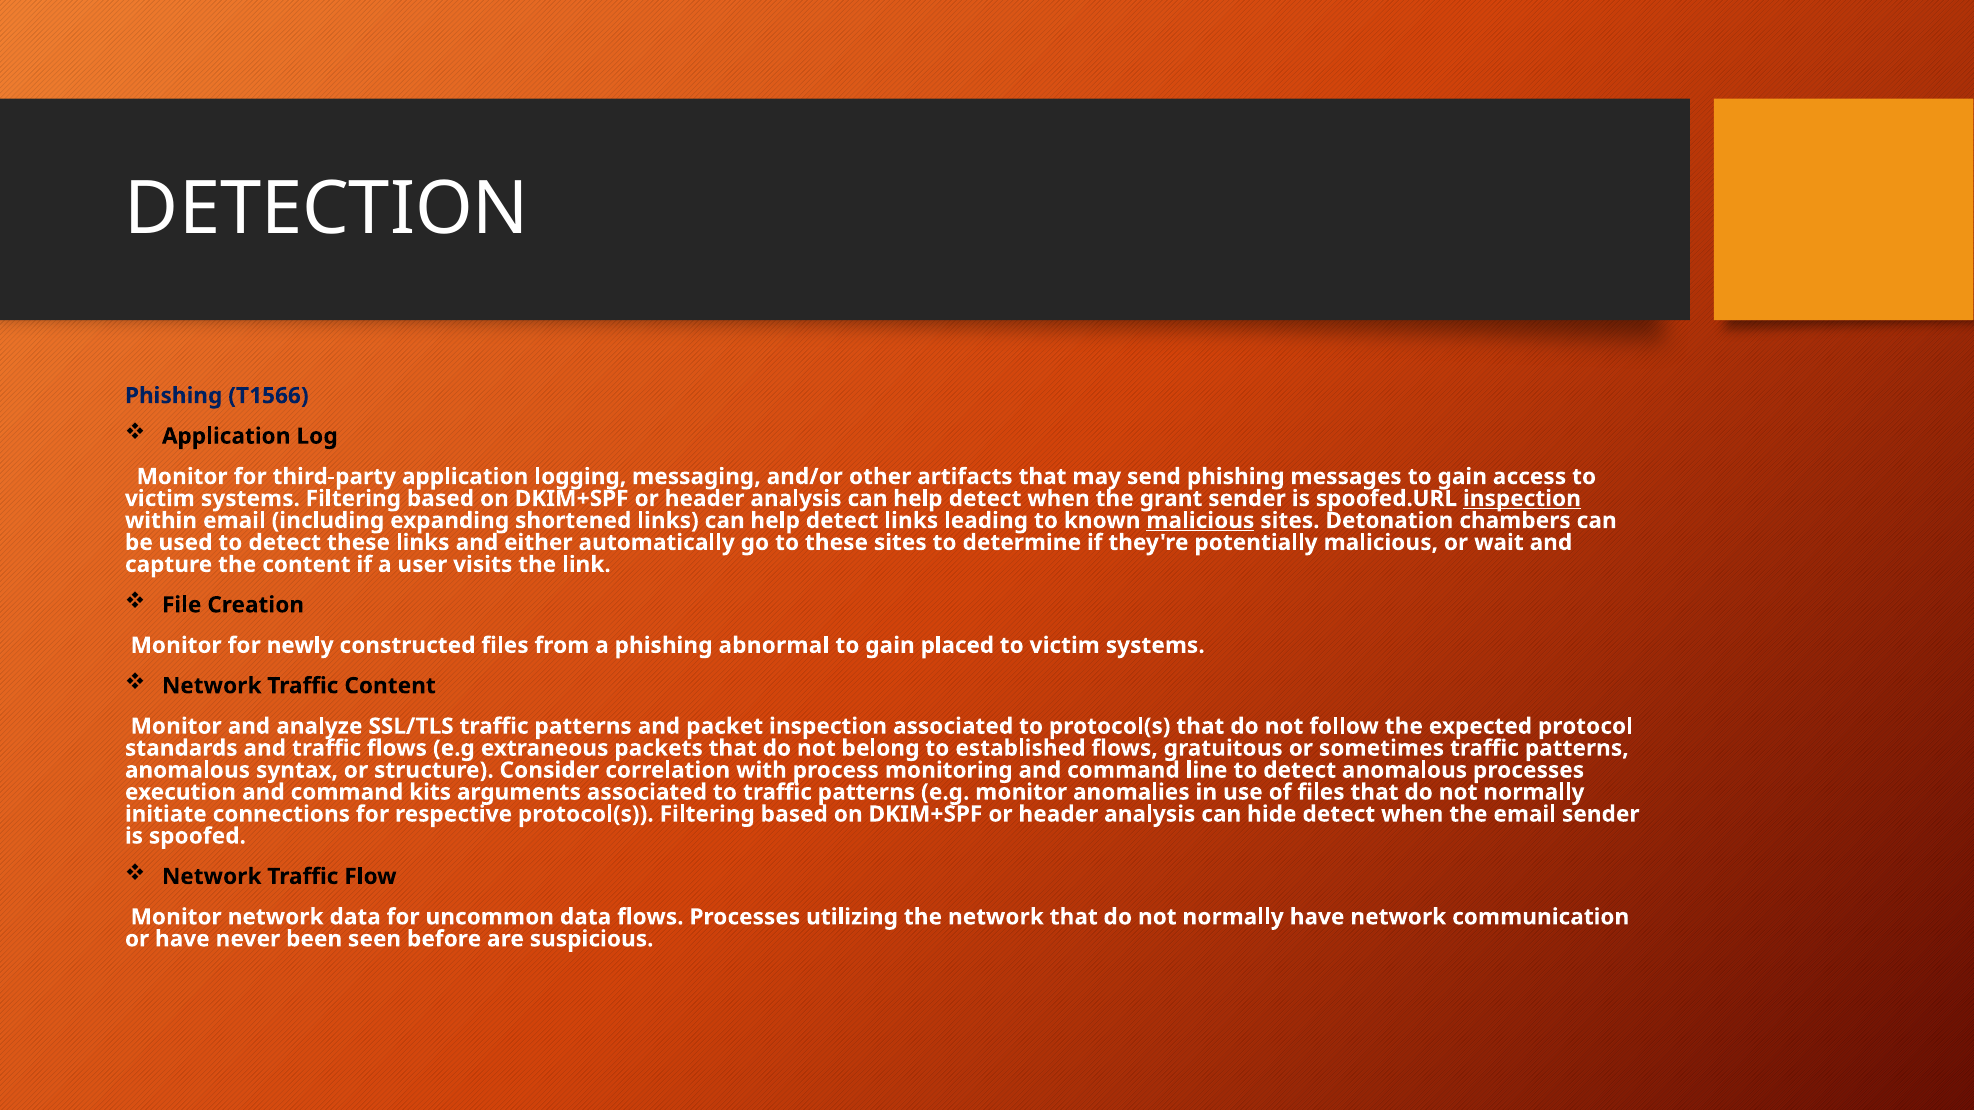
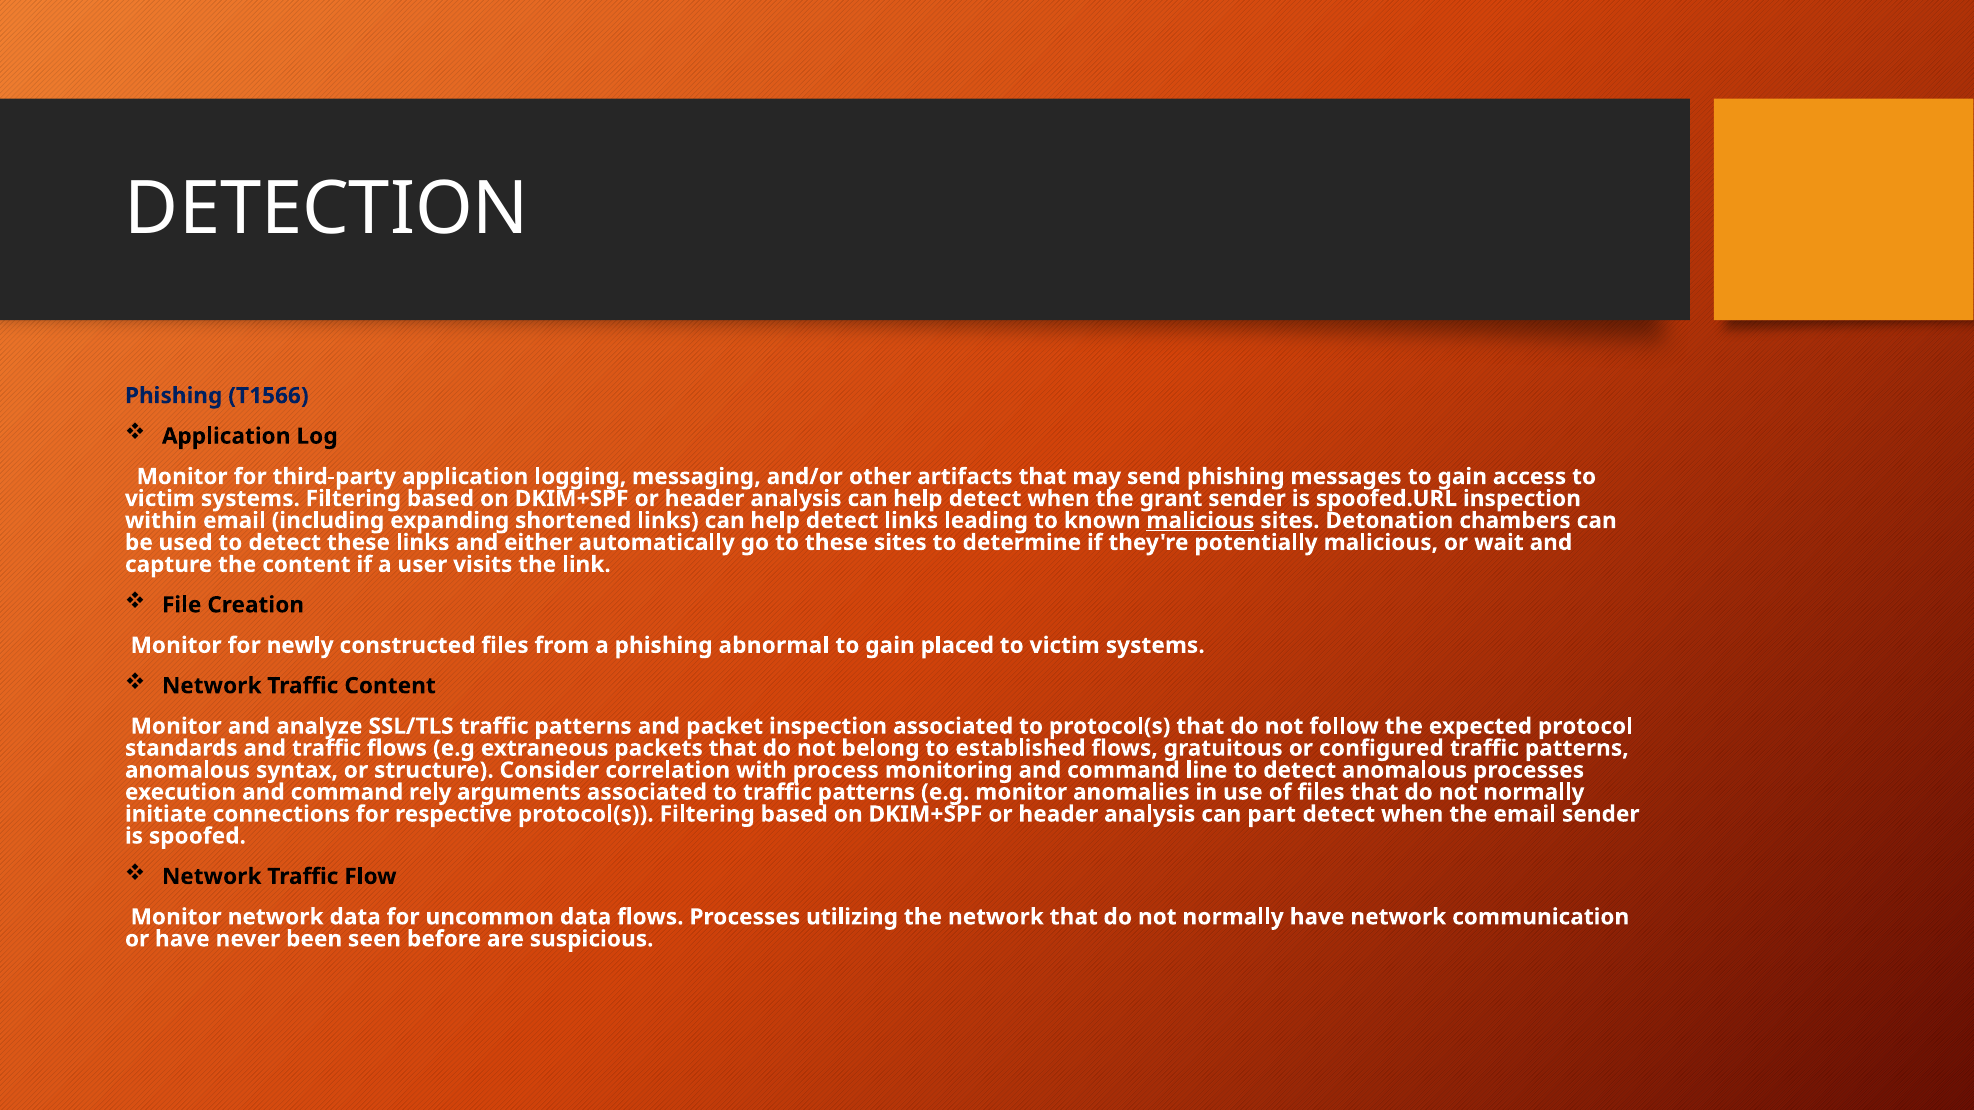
inspection at (1522, 499) underline: present -> none
sometimes: sometimes -> configured
kits: kits -> rely
hide: hide -> part
